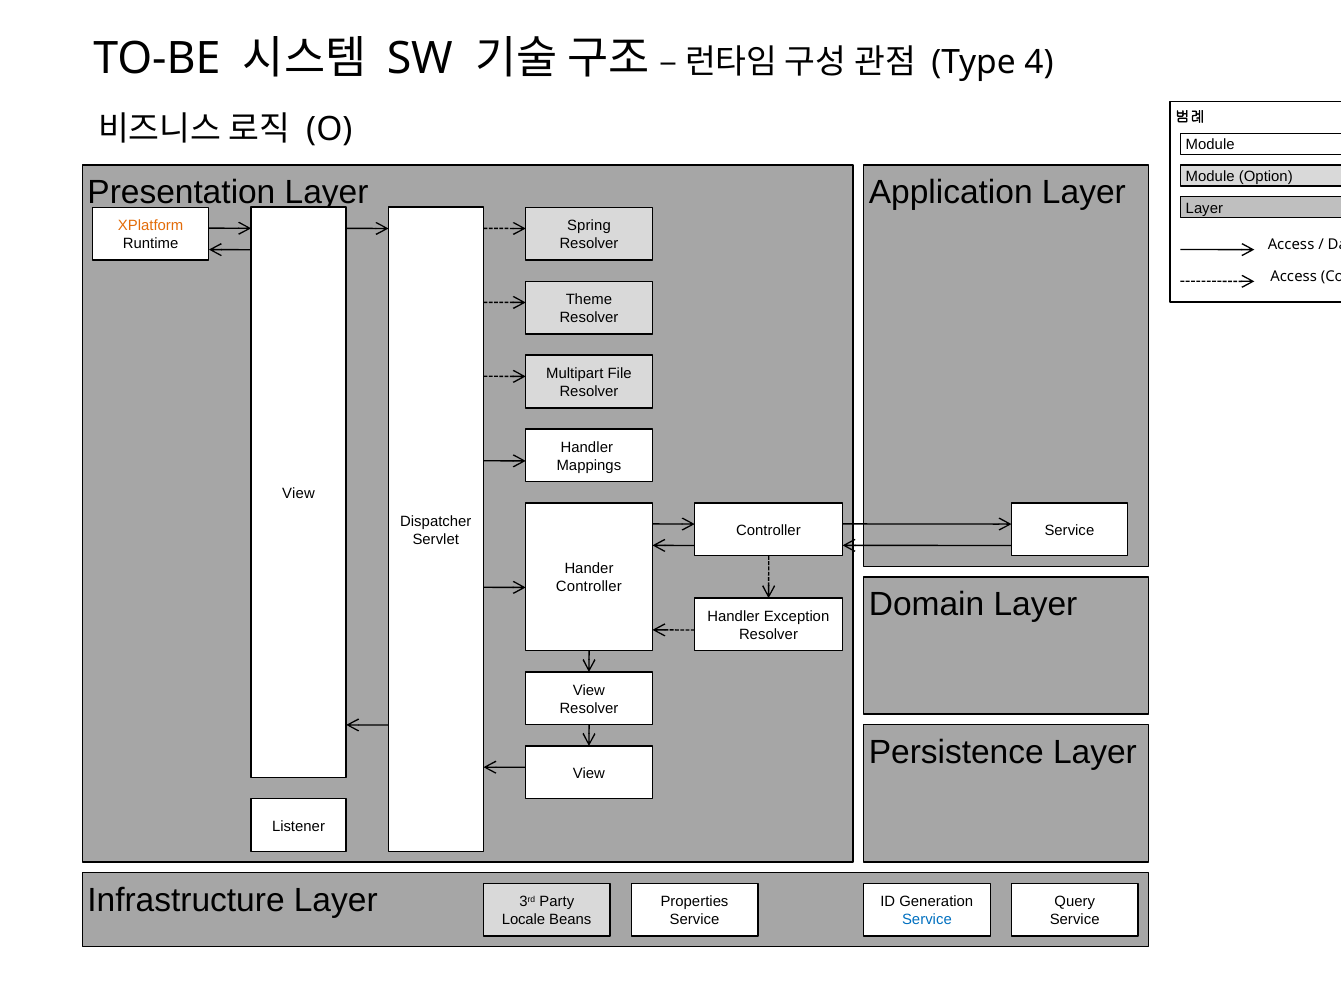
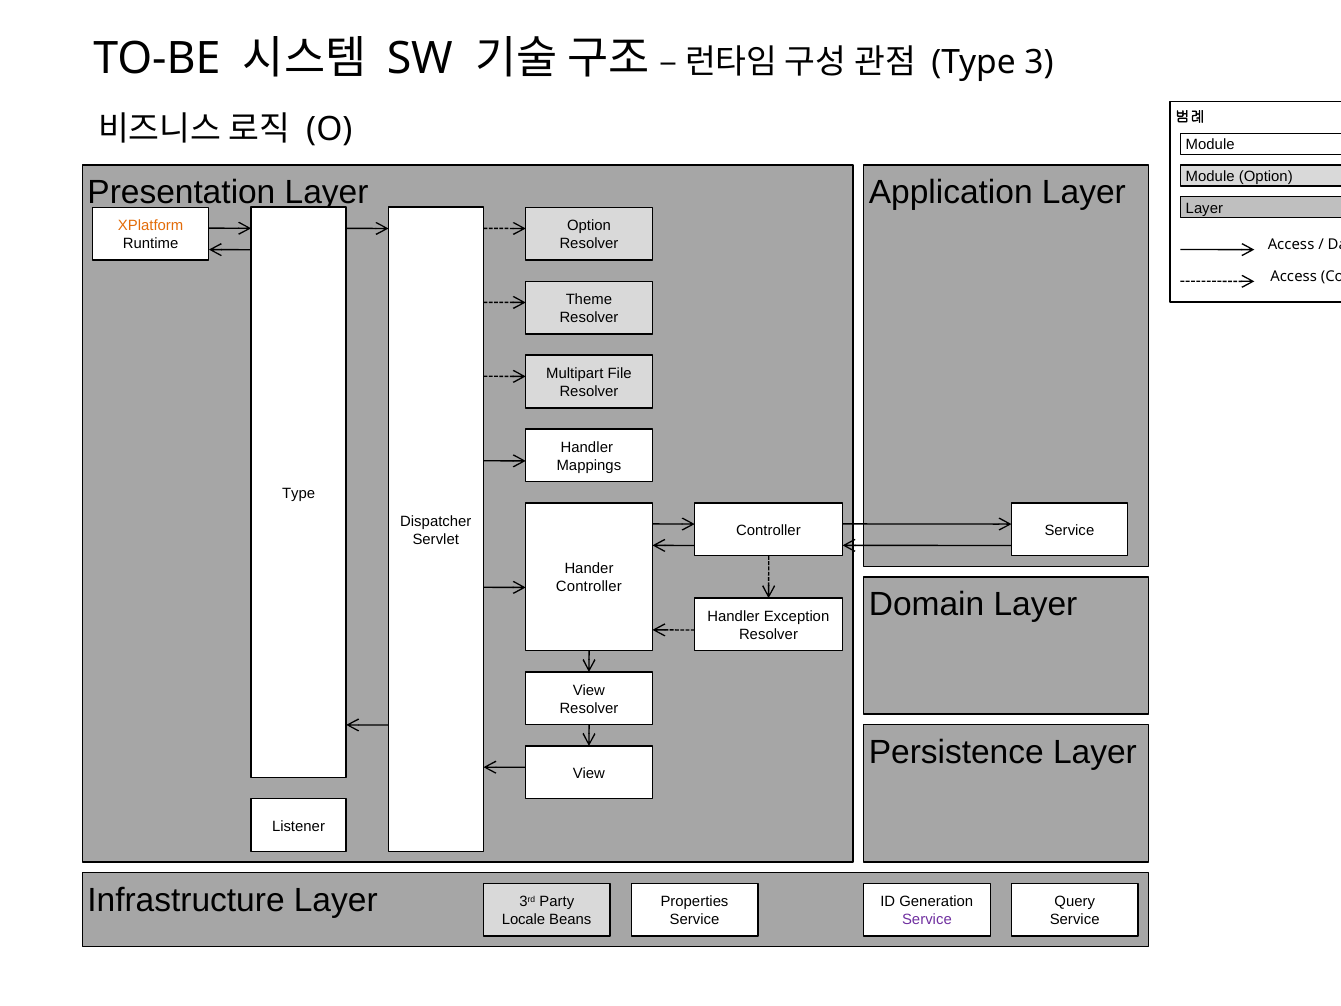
4: 4 -> 3
Spring at (589, 226): Spring -> Option
View at (298, 493): View -> Type
Service at (927, 919) colour: blue -> purple
